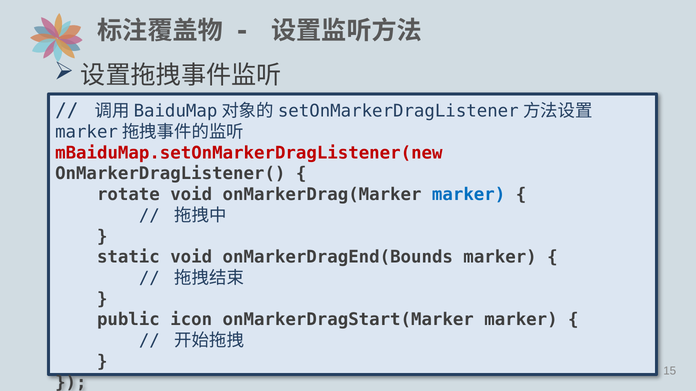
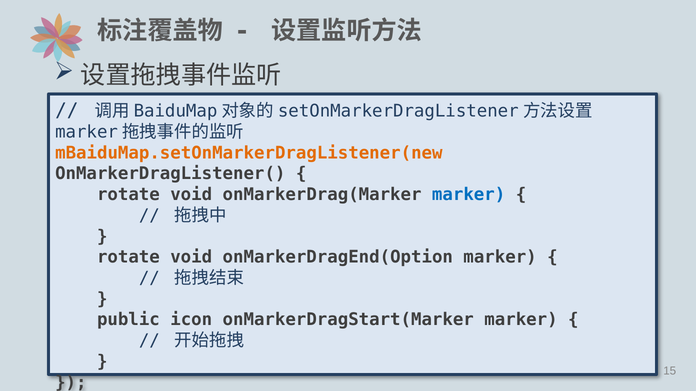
mBaiduMap.setOnMarkerDragListener(new colour: red -> orange
static at (128, 258): static -> rotate
onMarkerDragEnd(Bounds: onMarkerDragEnd(Bounds -> onMarkerDragEnd(Option
